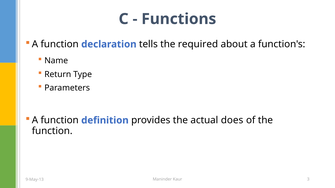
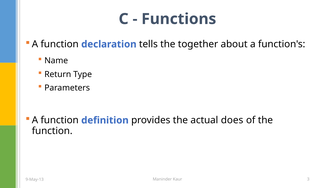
required: required -> together
